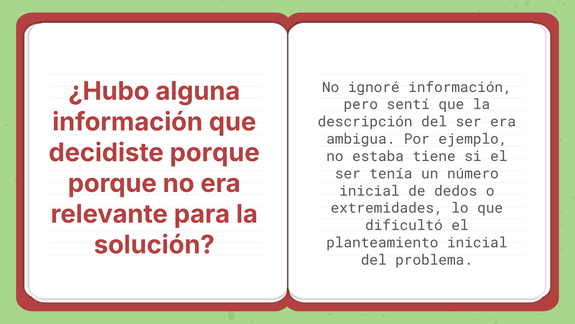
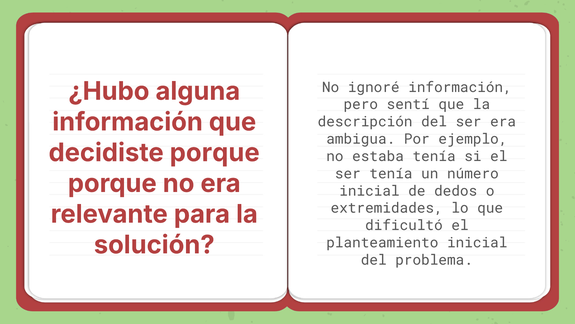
estaba tiene: tiene -> tenía
